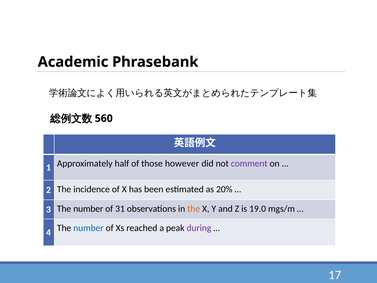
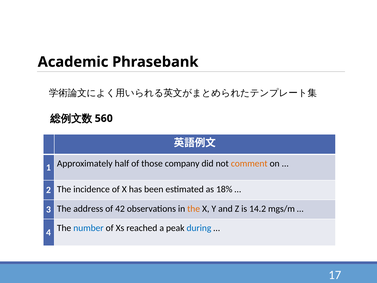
however: however -> company
comment colour: purple -> orange
20%: 20% -> 18%
3 The number: number -> address
31: 31 -> 42
19.0: 19.0 -> 14.2
during colour: purple -> blue
